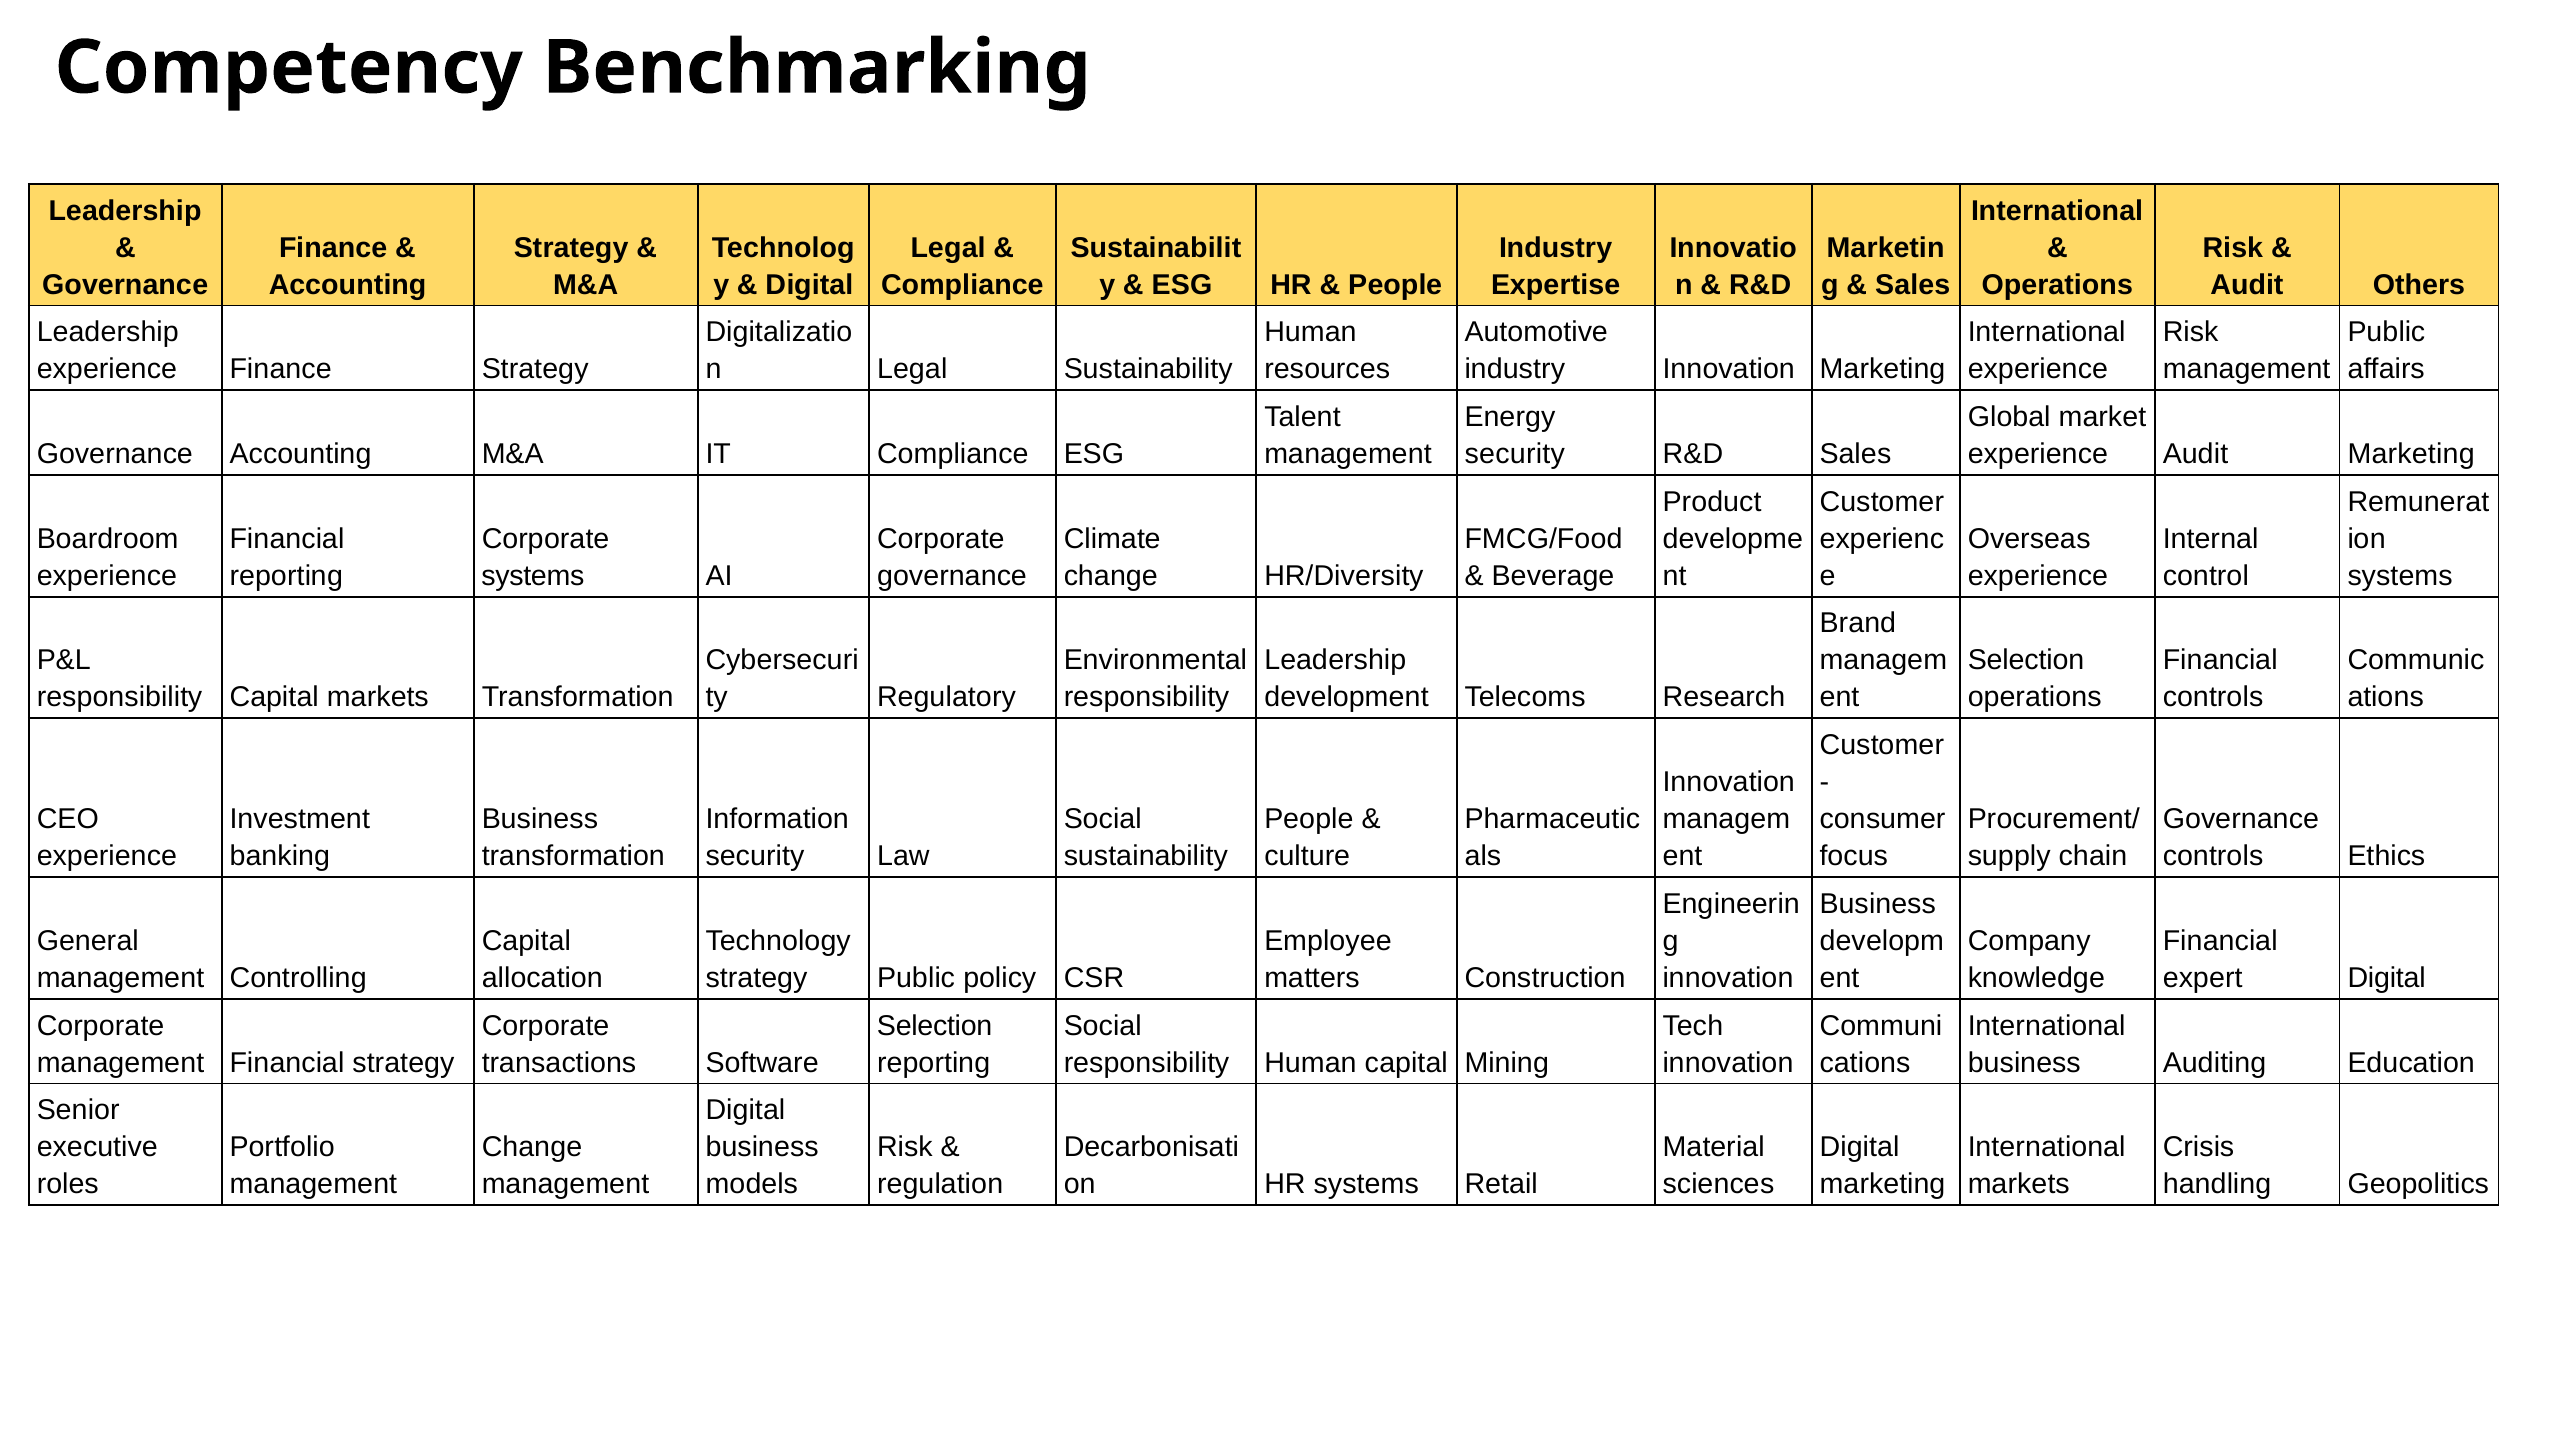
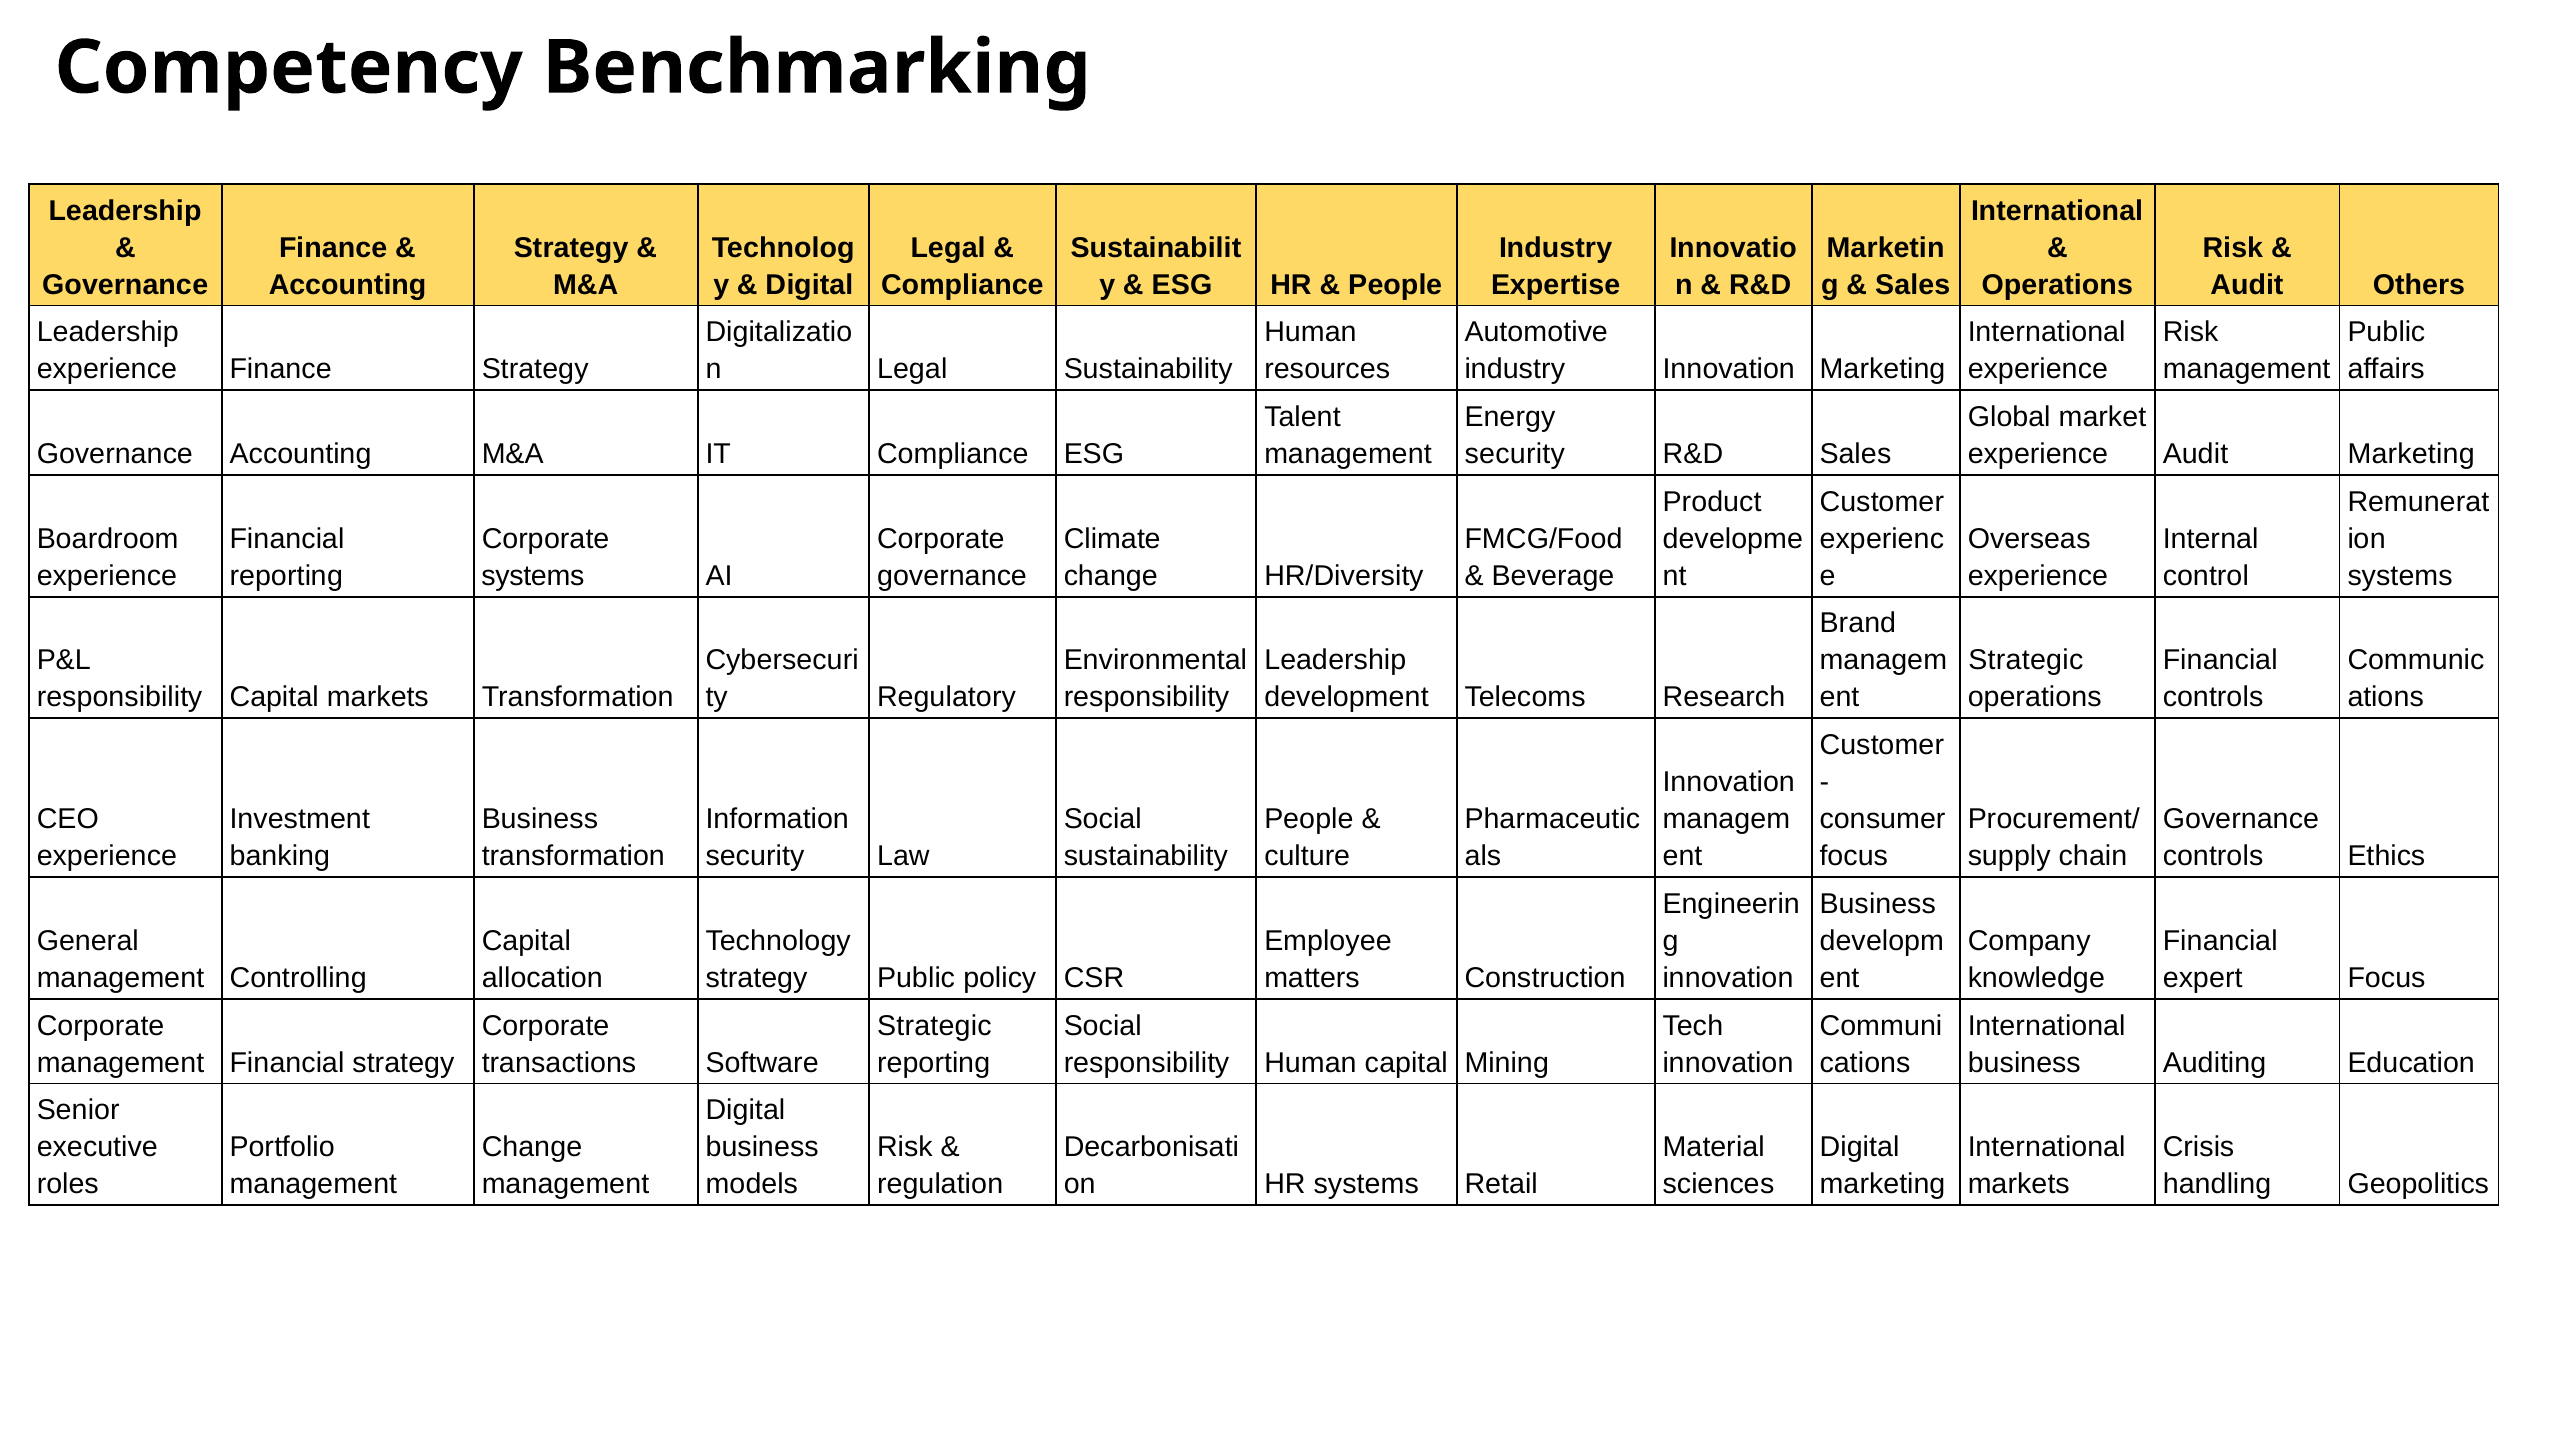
Selection at (2026, 661): Selection -> Strategic
expert Digital: Digital -> Focus
Selection at (935, 1026): Selection -> Strategic
